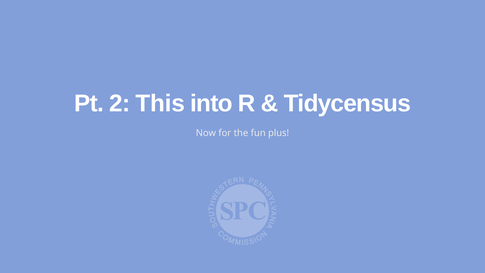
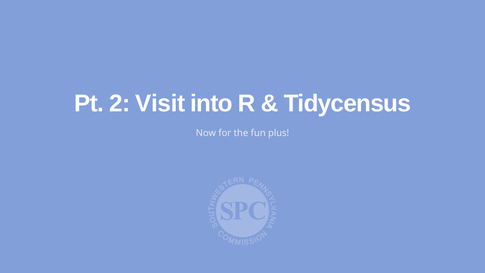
This: This -> Visit
